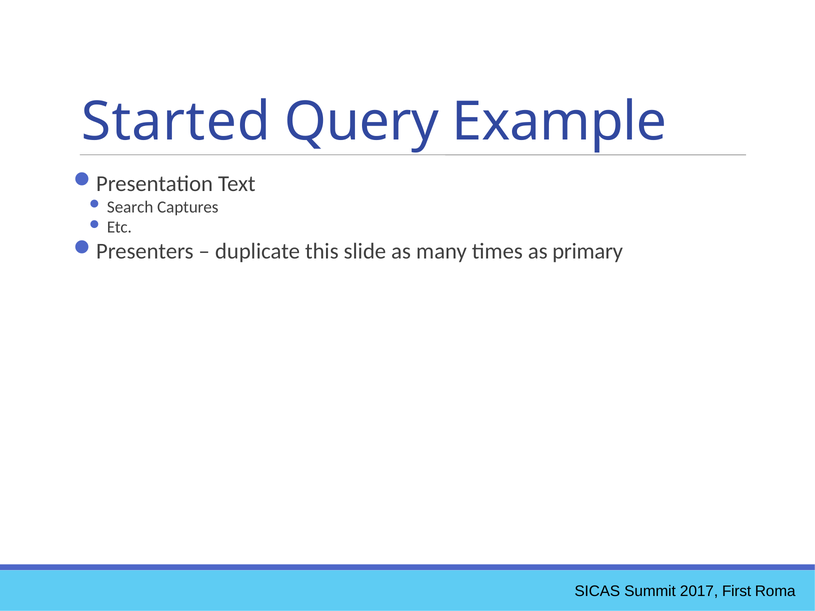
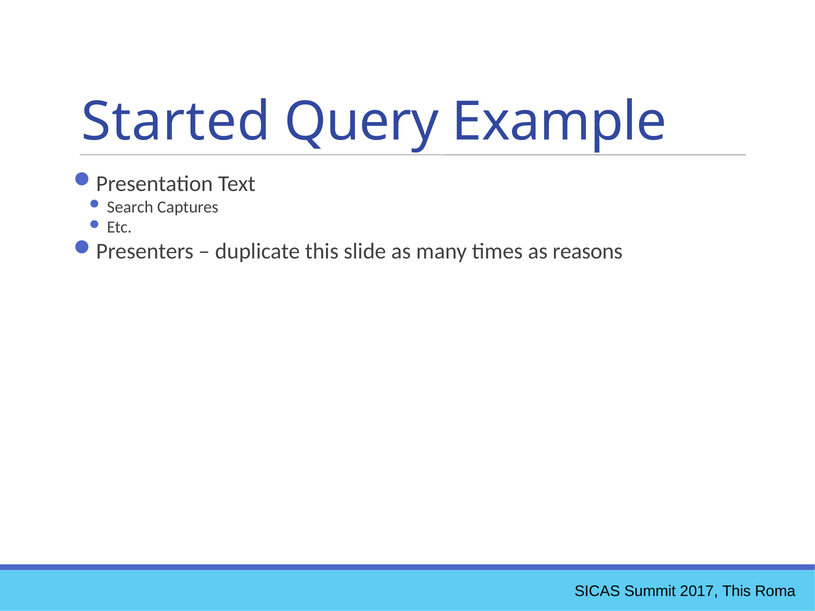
primary: primary -> reasons
2017 First: First -> This
